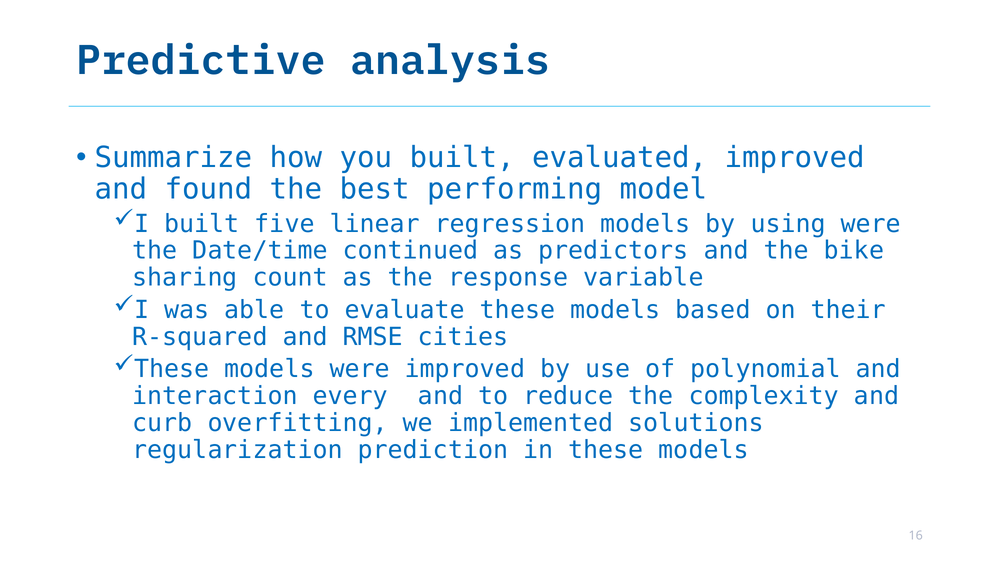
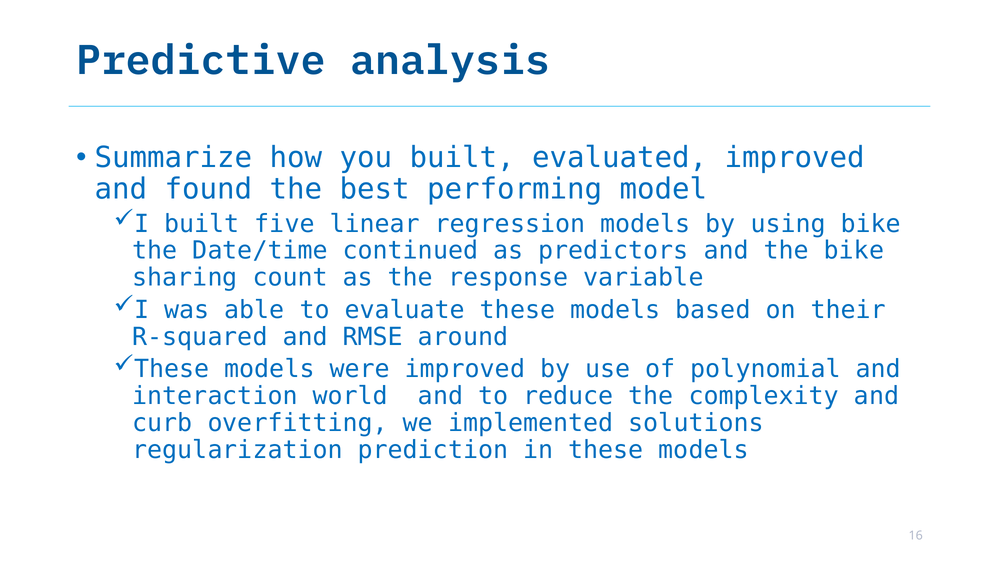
using were: were -> bike
cities: cities -> around
every: every -> world
